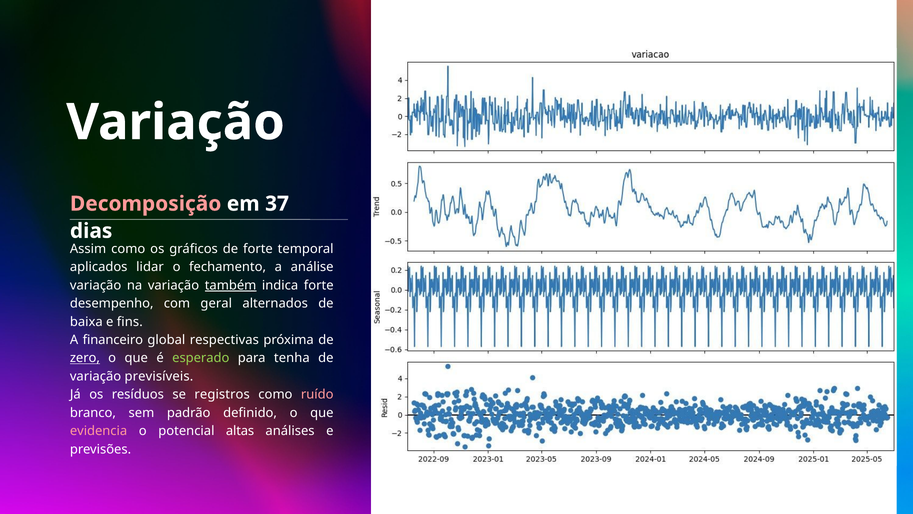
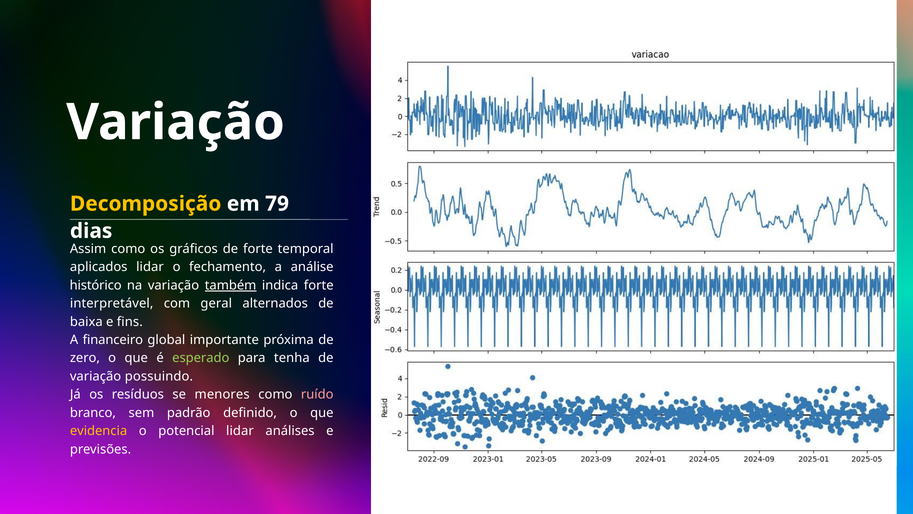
Decomposição colour: pink -> yellow
37: 37 -> 79
variação at (96, 285): variação -> histórico
desempenho: desempenho -> interpretável
respectivas: respectivas -> importante
zero underline: present -> none
previsíveis: previsíveis -> possuindo
registros: registros -> menores
evidencia colour: pink -> yellow
potencial altas: altas -> lidar
